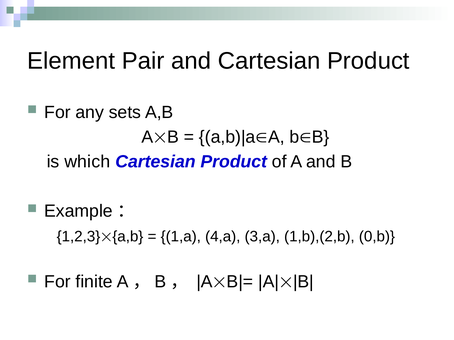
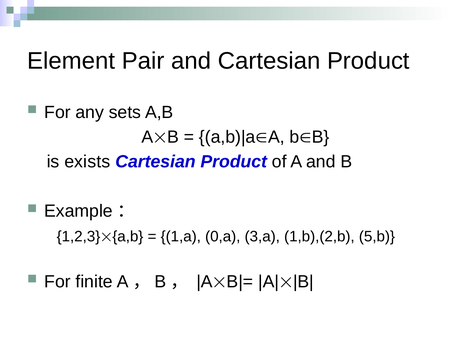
which: which -> exists
4,a: 4,a -> 0,a
0,b: 0,b -> 5,b
